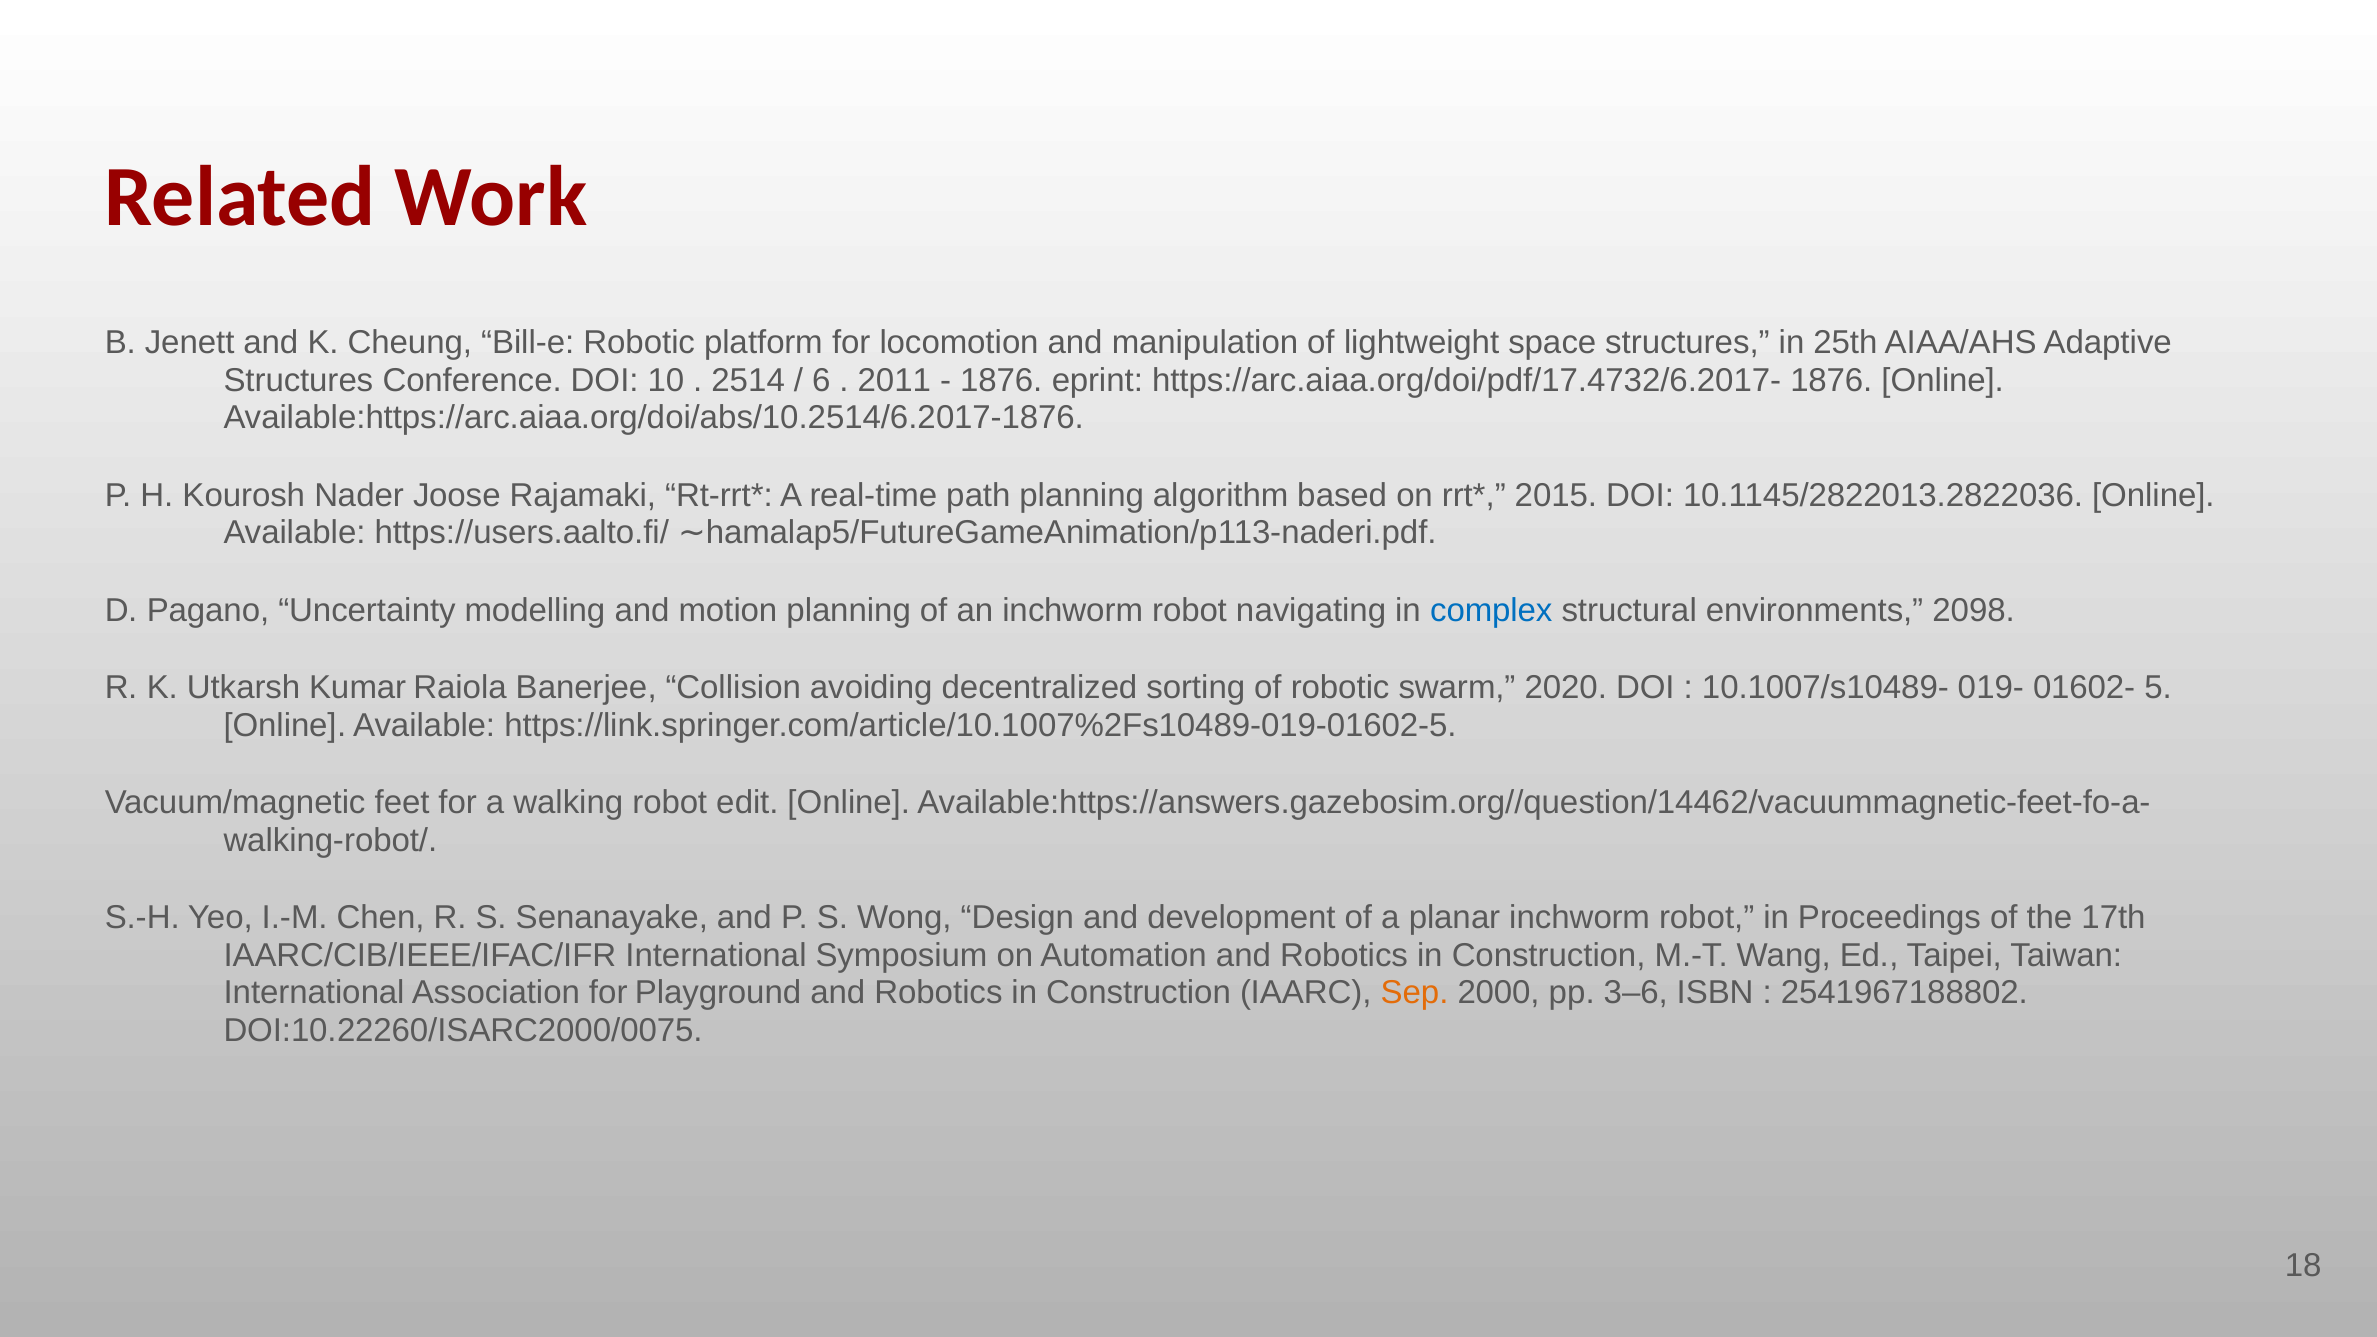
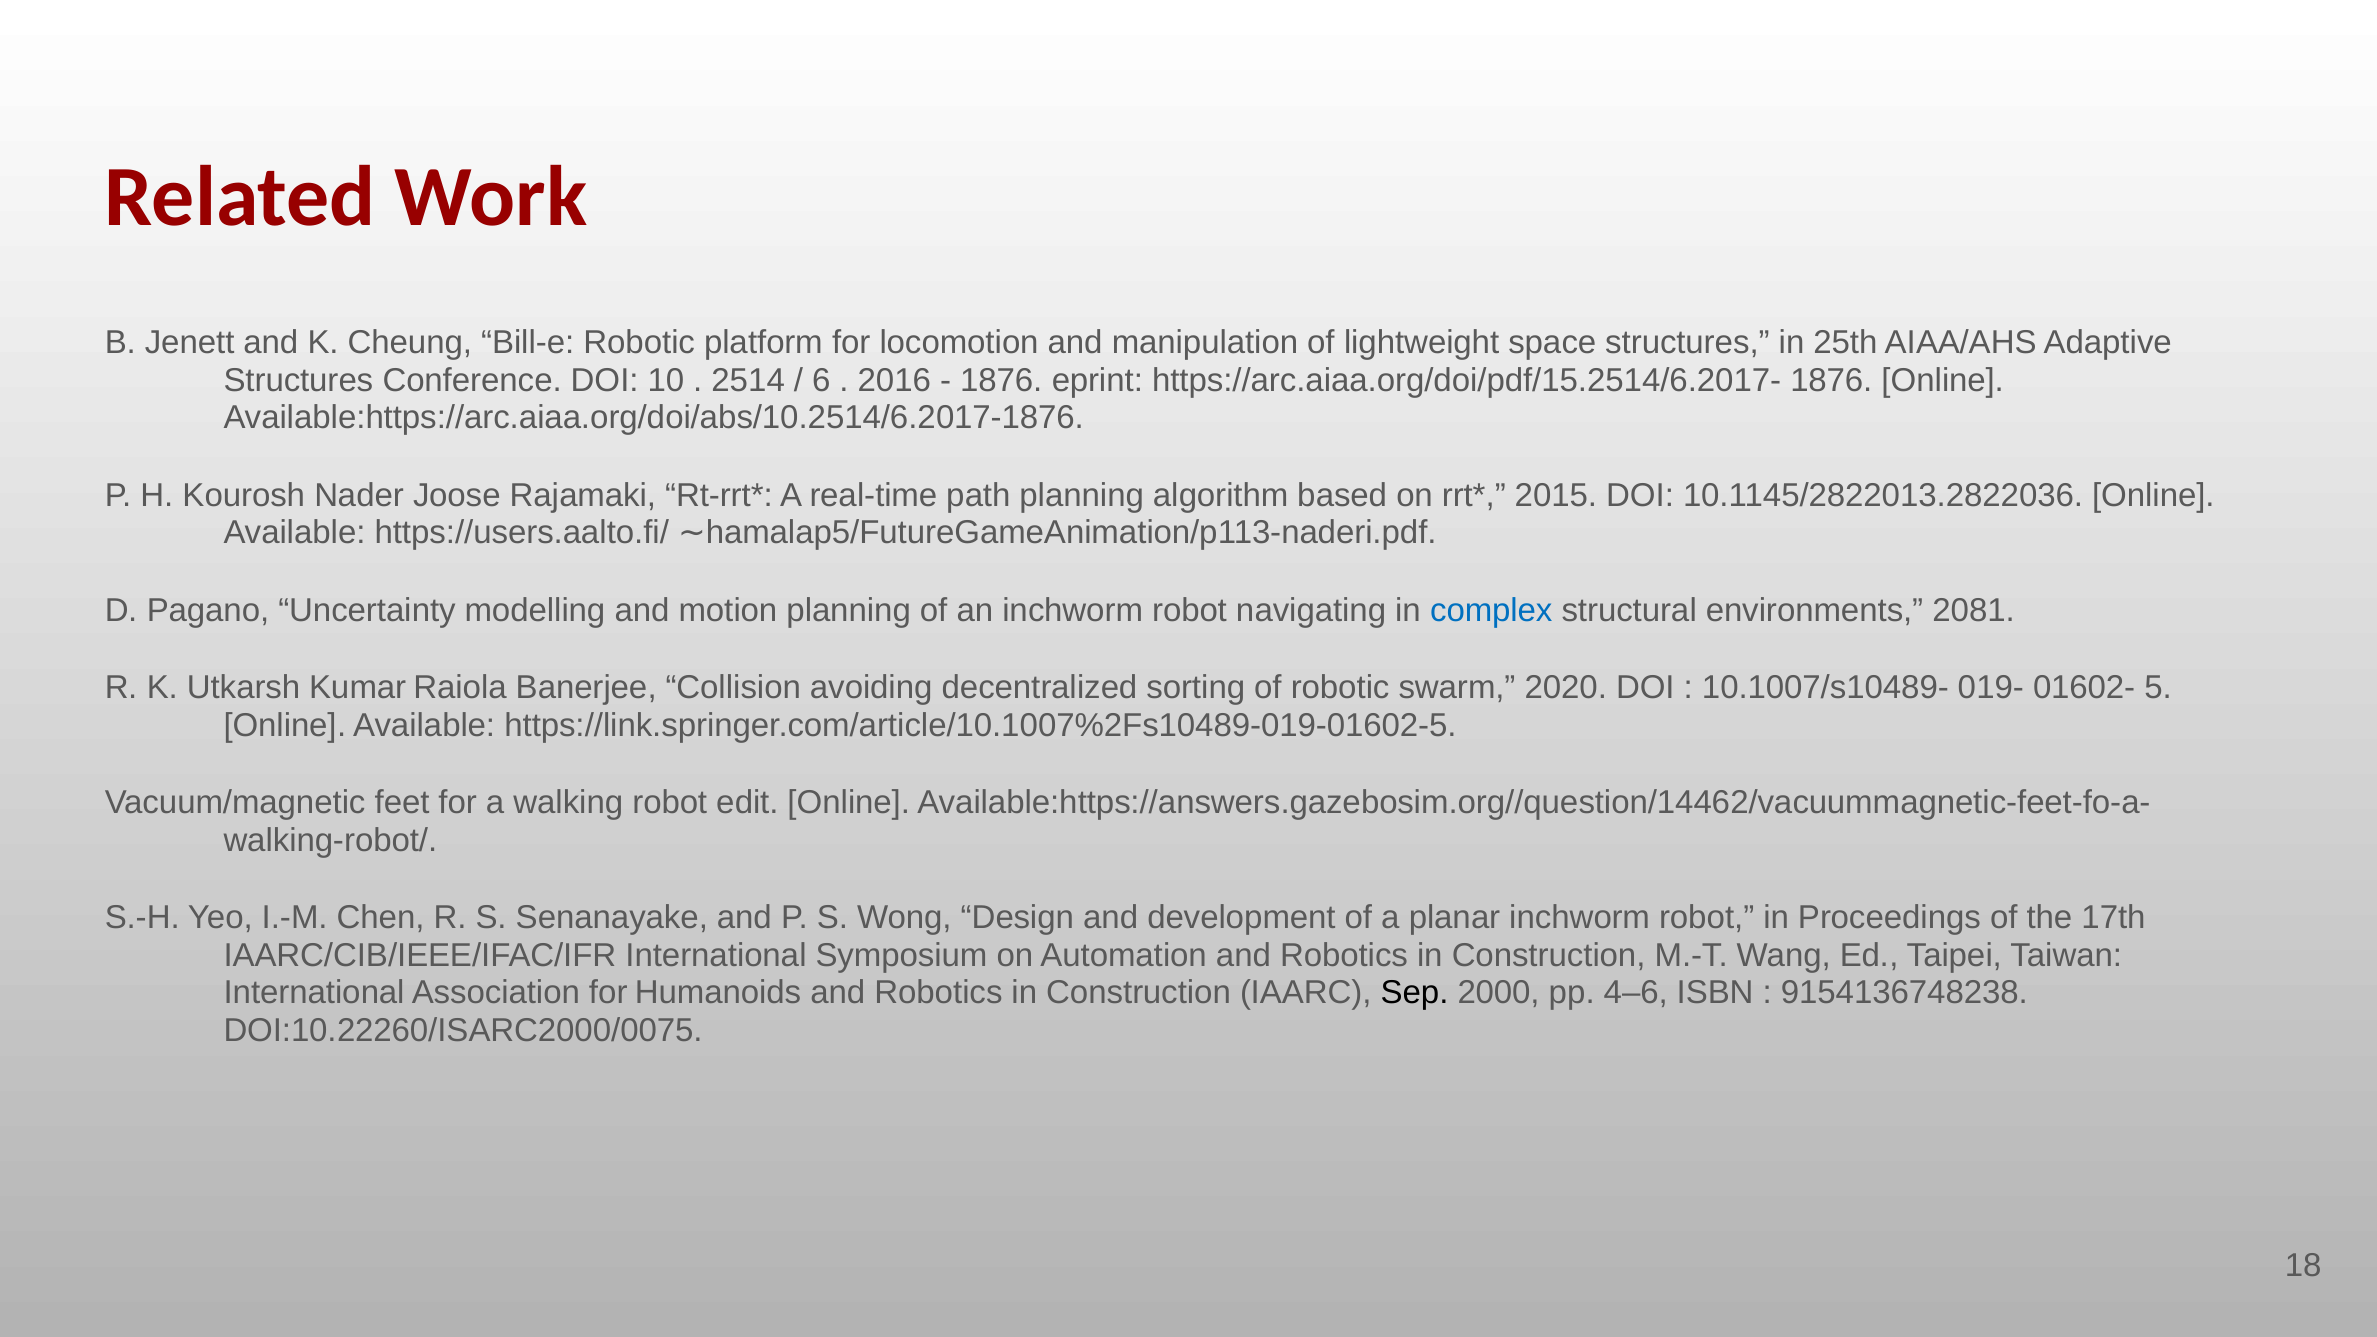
2011: 2011 -> 2016
https://arc.aiaa.org/doi/pdf/17.4732/6.2017-: https://arc.aiaa.org/doi/pdf/17.4732/6.2017- -> https://arc.aiaa.org/doi/pdf/15.2514/6.2017-
2098: 2098 -> 2081
Playground: Playground -> Humanoids
Sep colour: orange -> black
3–6: 3–6 -> 4–6
2541967188802: 2541967188802 -> 9154136748238
